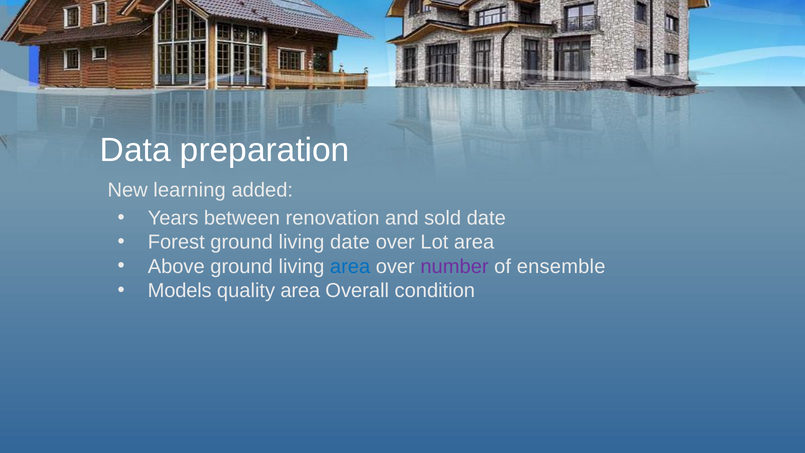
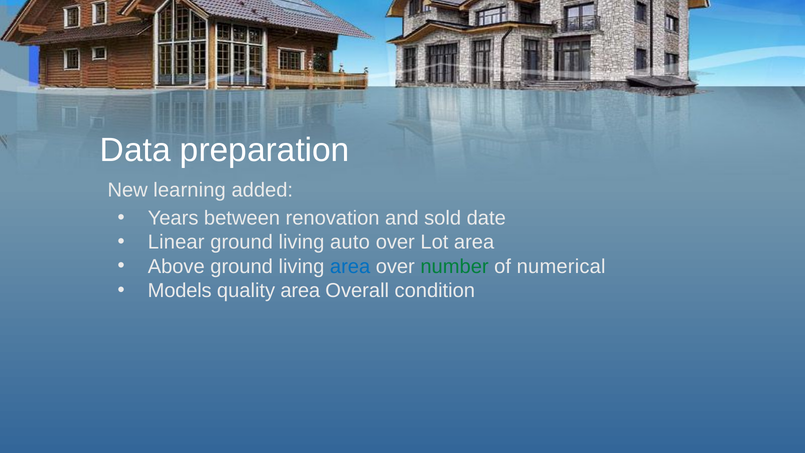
Forest: Forest -> Linear
living date: date -> auto
number colour: purple -> green
ensemble: ensemble -> numerical
